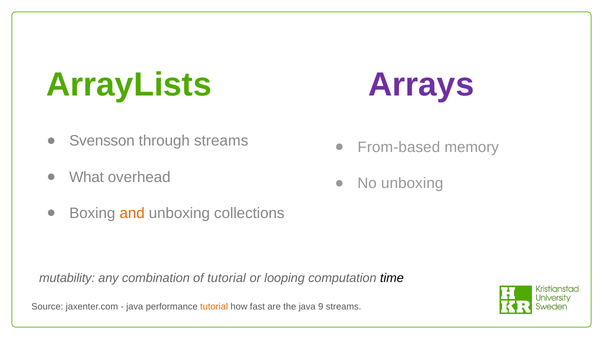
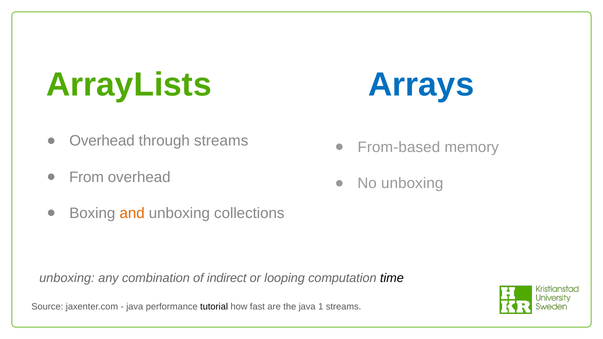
Arrays colour: purple -> blue
Svensson at (102, 141): Svensson -> Overhead
What: What -> From
mutability at (67, 278): mutability -> unboxing
of tutorial: tutorial -> indirect
tutorial at (214, 307) colour: orange -> black
9: 9 -> 1
